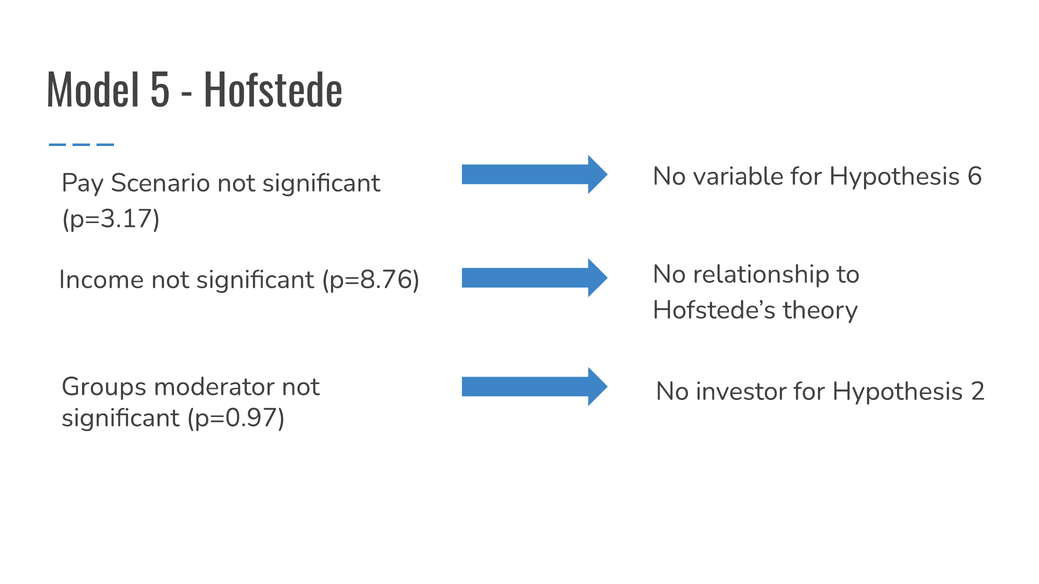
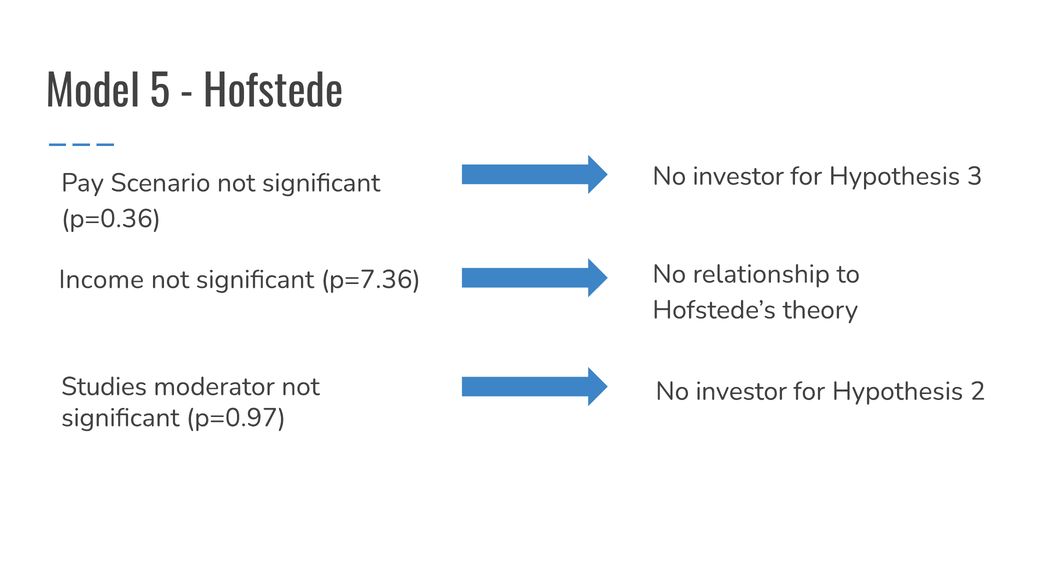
variable at (738, 176): variable -> investor
6: 6 -> 3
p=3.17: p=3.17 -> p=0.36
p=8.76: p=8.76 -> p=7.36
Groups: Groups -> Studies
